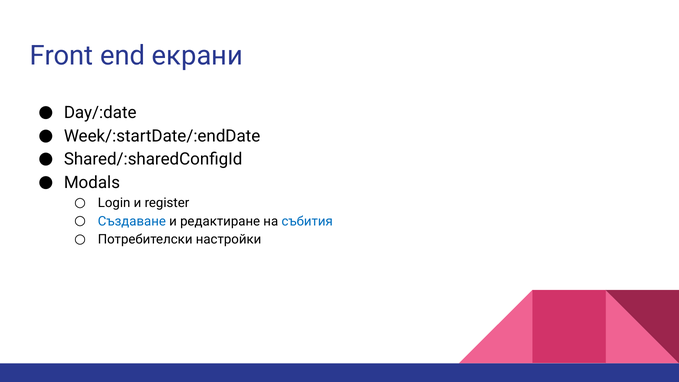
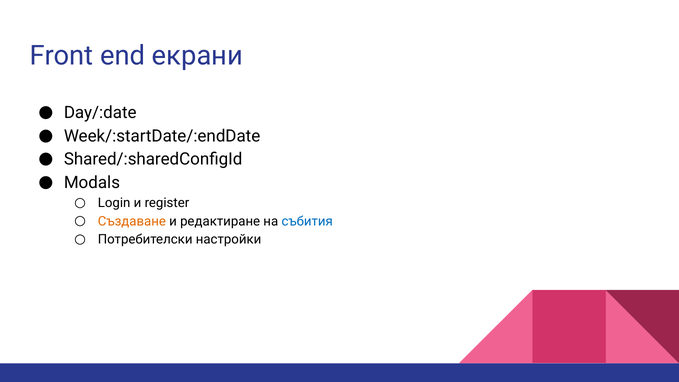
Създаване colour: blue -> orange
